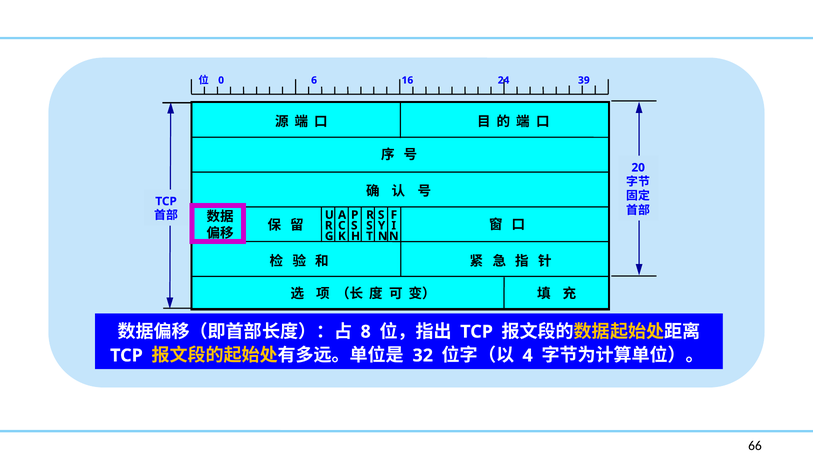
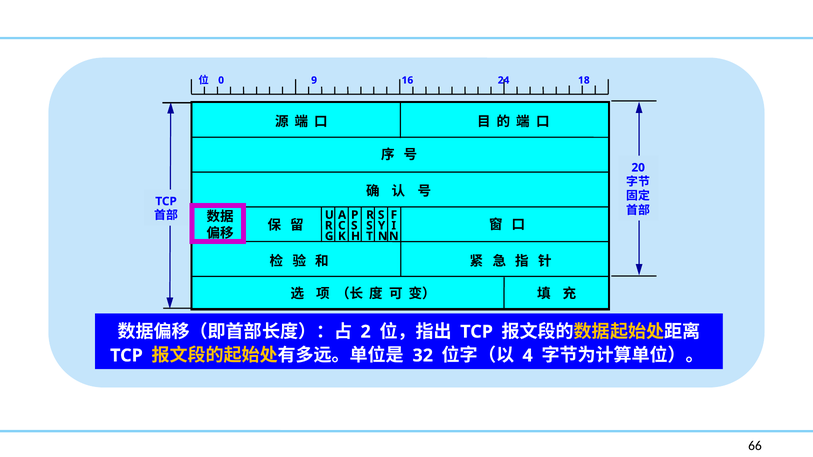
6: 6 -> 9
39: 39 -> 18
8: 8 -> 2
